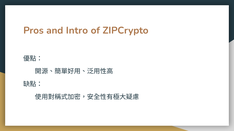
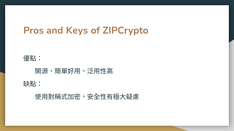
Intro: Intro -> Keys
